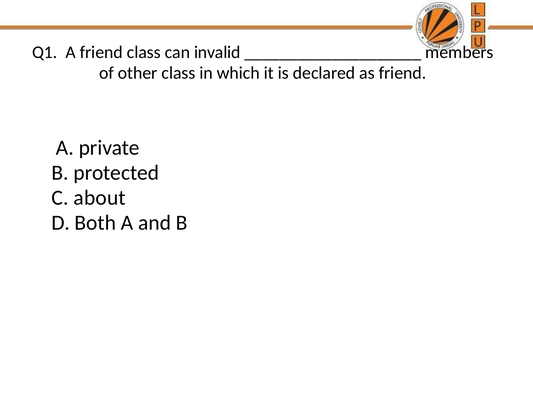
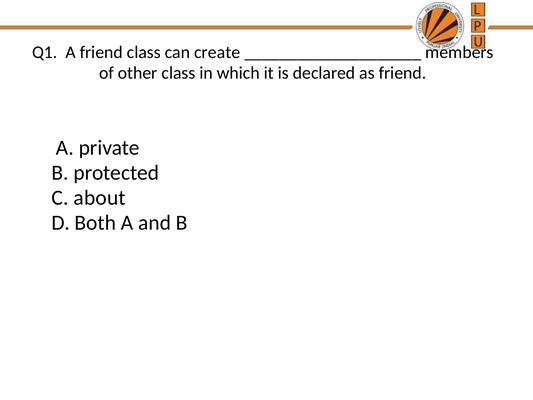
invalid: invalid -> create
